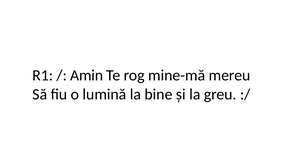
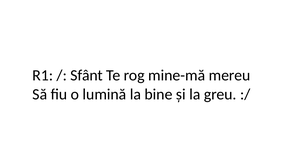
Amin: Amin -> Sfânt
